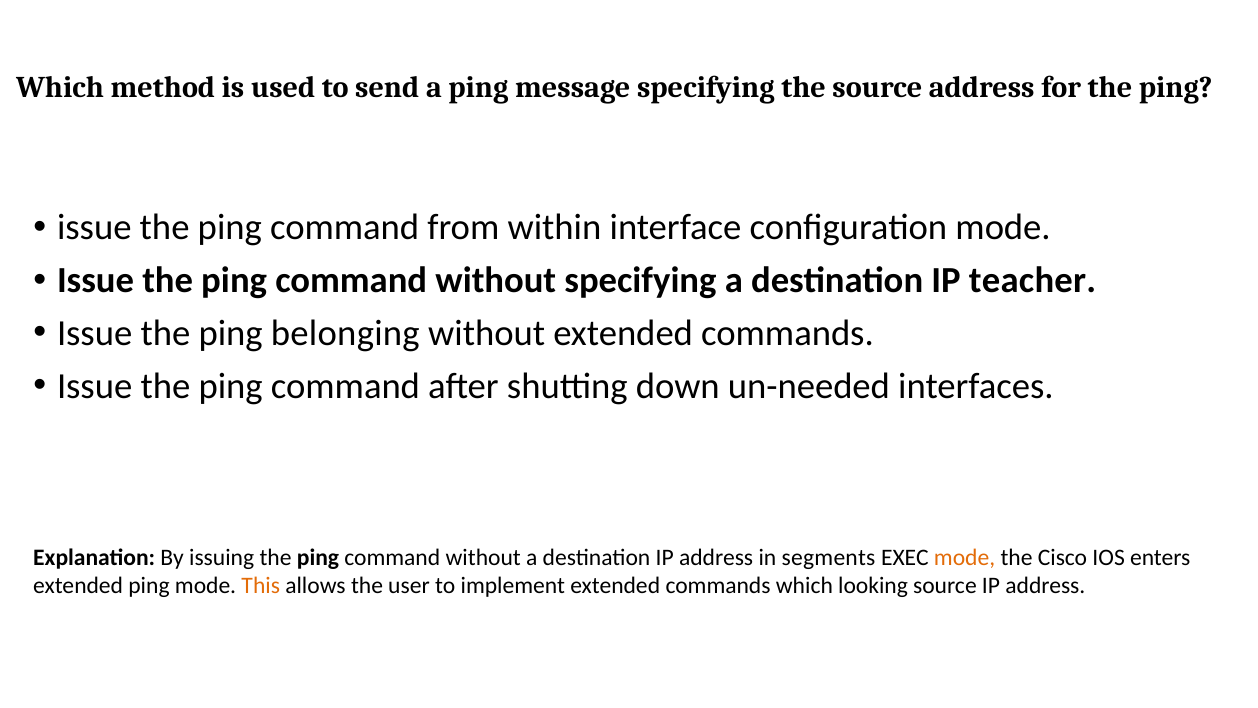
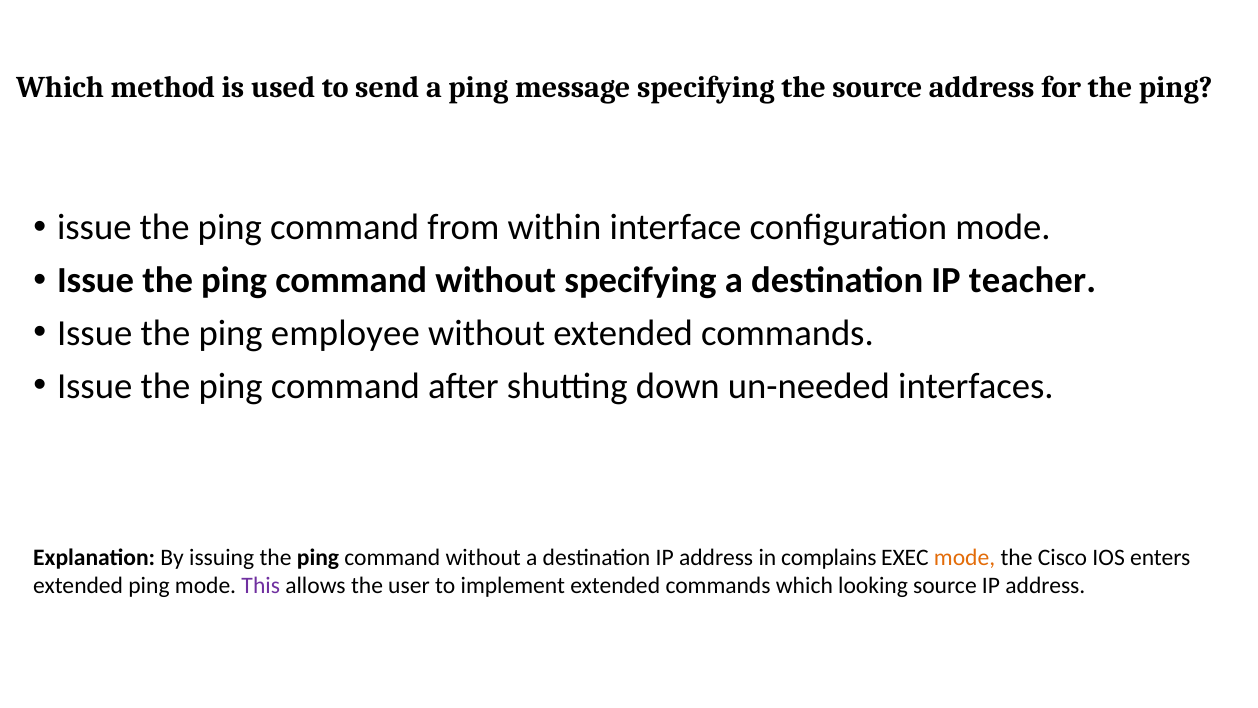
belonging: belonging -> employee
segments: segments -> complains
This colour: orange -> purple
